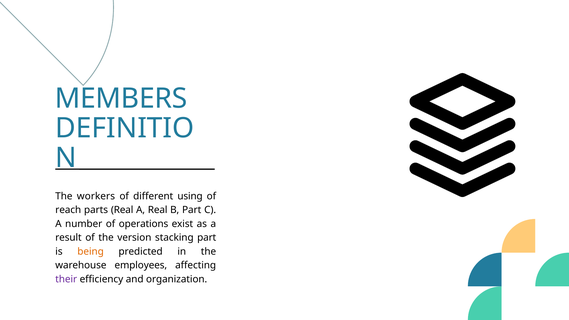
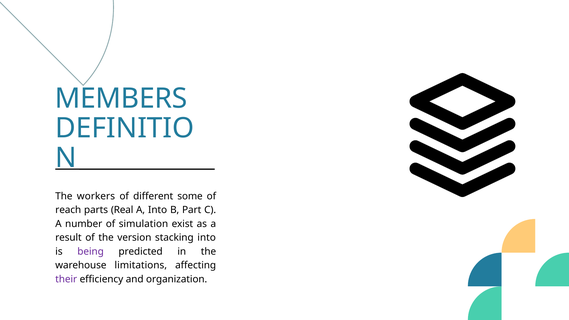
using: using -> some
A Real: Real -> Into
operations: operations -> simulation
stacking part: part -> into
being colour: orange -> purple
employees: employees -> limitations
